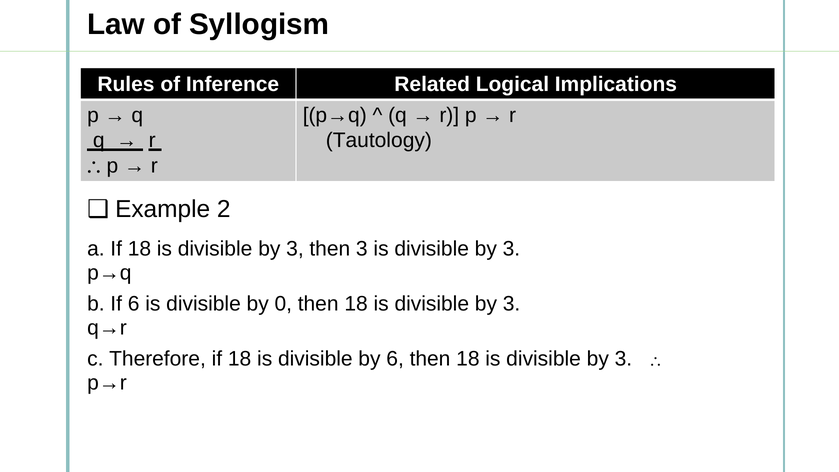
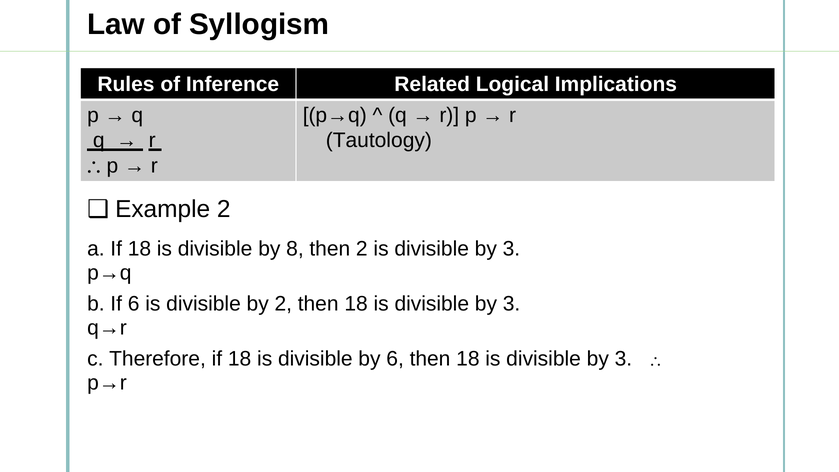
3 at (295, 249): 3 -> 8
then 3: 3 -> 2
by 0: 0 -> 2
